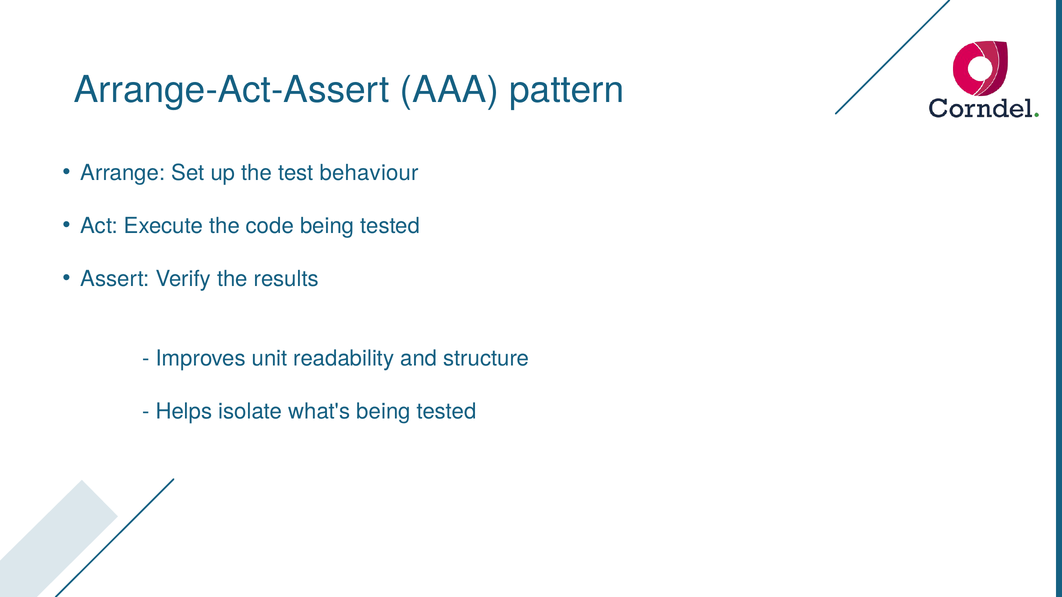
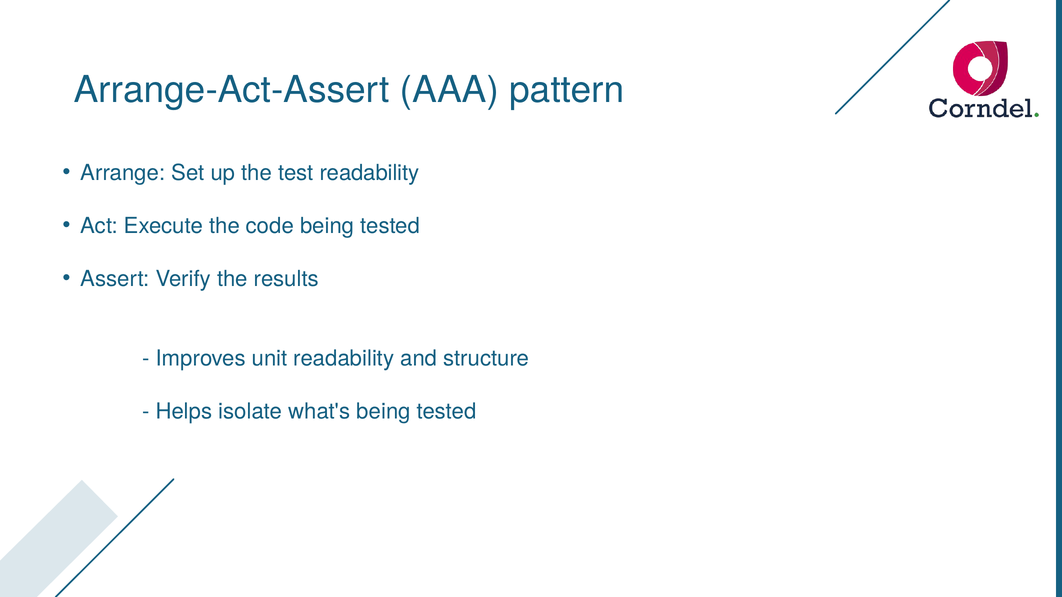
test behaviour: behaviour -> readability
